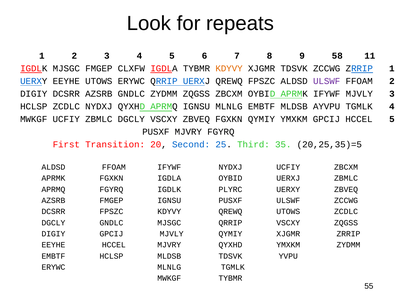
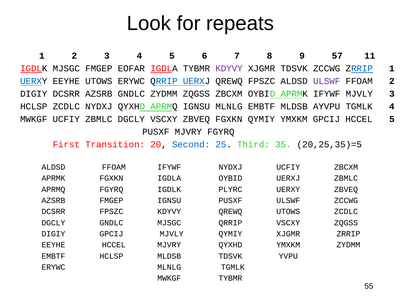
58: 58 -> 57
CLXFW: CLXFW -> EOFAR
KDYVY at (229, 68) colour: orange -> purple
